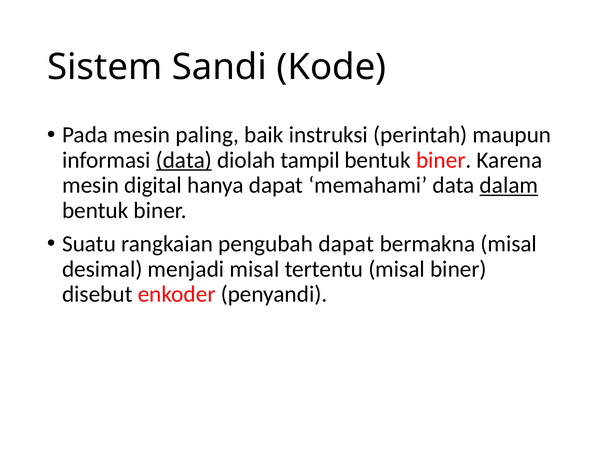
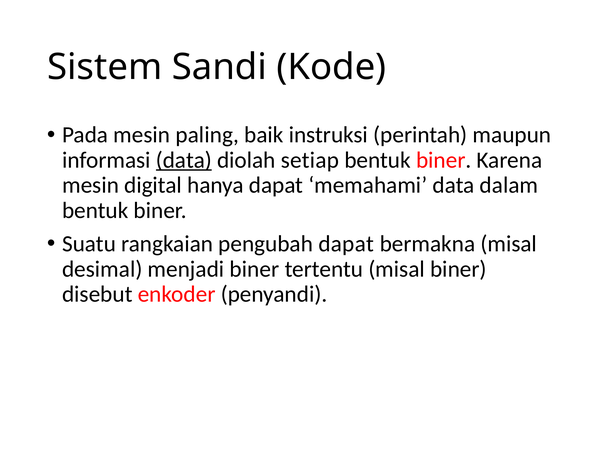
tampil: tampil -> setiap
dalam underline: present -> none
menjadi misal: misal -> biner
